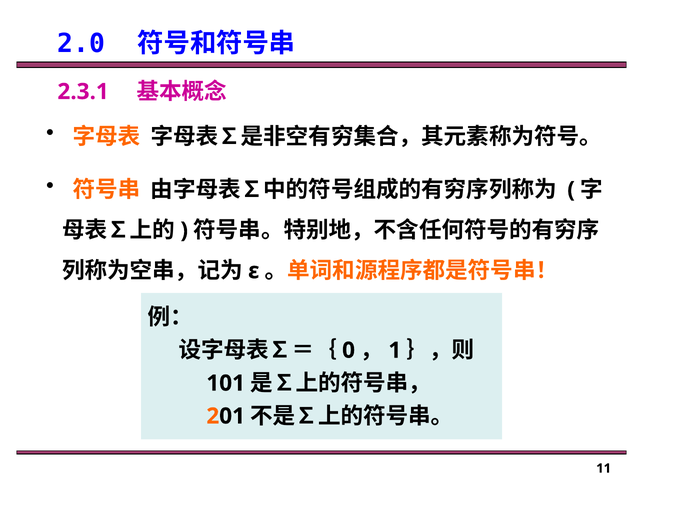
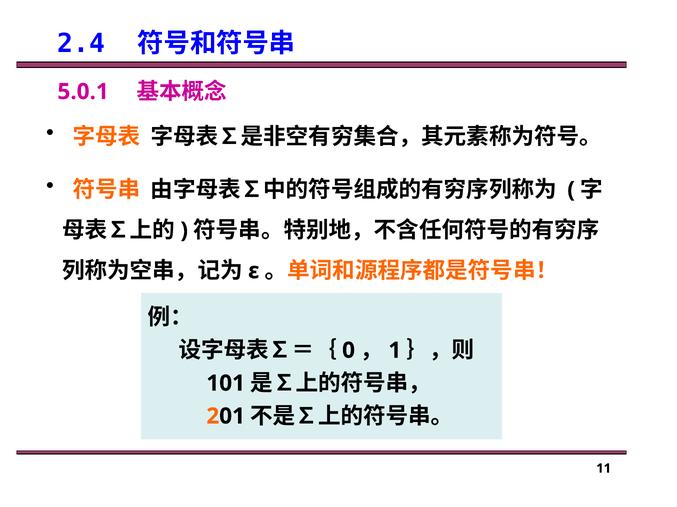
2.0: 2.0 -> 2.4
2.3.1: 2.3.1 -> 5.0.1
